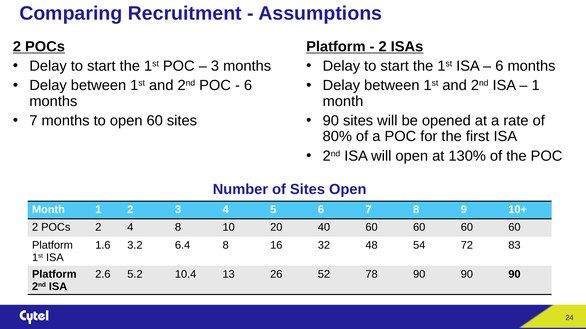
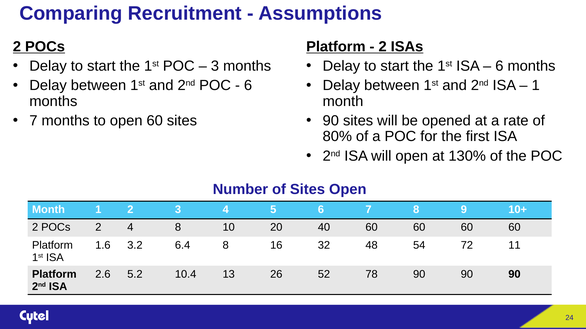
83: 83 -> 11
